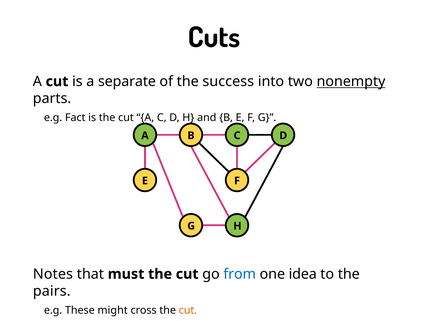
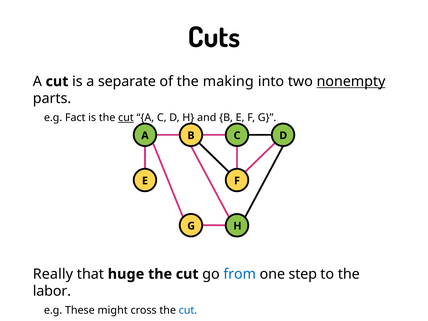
success: success -> making
cut at (126, 118) underline: none -> present
Notes: Notes -> Really
must: must -> huge
idea: idea -> step
pairs: pairs -> labor
cut at (188, 310) colour: orange -> blue
